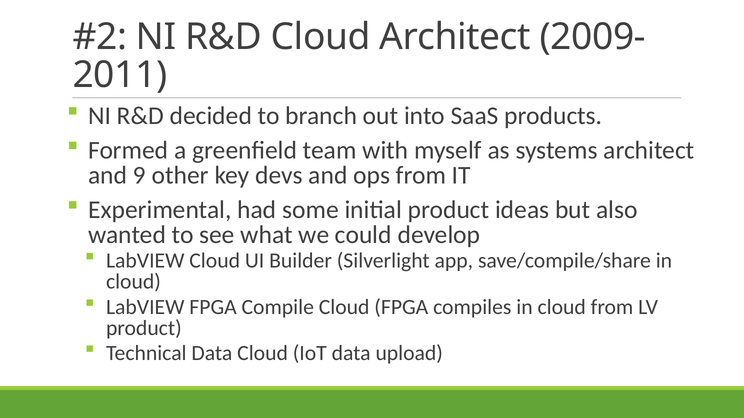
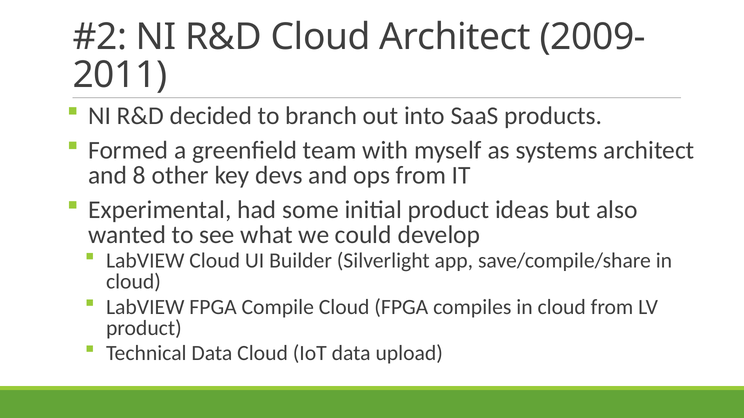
9: 9 -> 8
